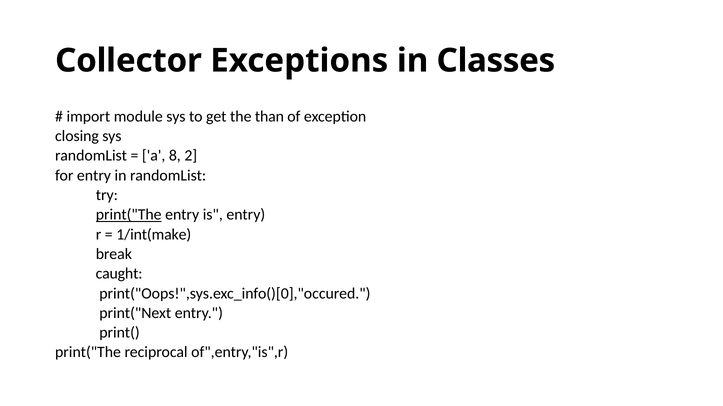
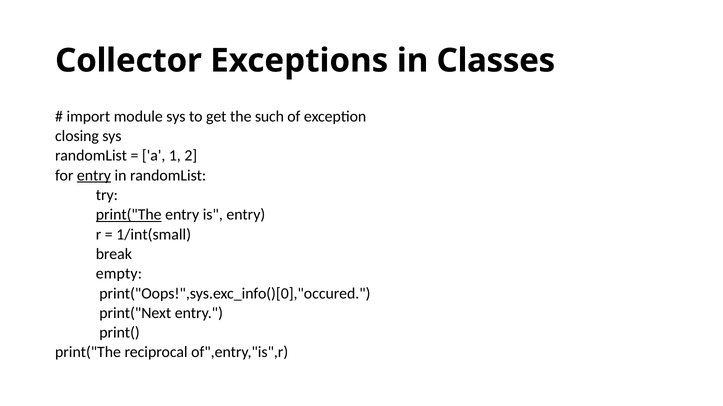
than: than -> such
8: 8 -> 1
entry at (94, 176) underline: none -> present
1/int(make: 1/int(make -> 1/int(small
caught: caught -> empty
